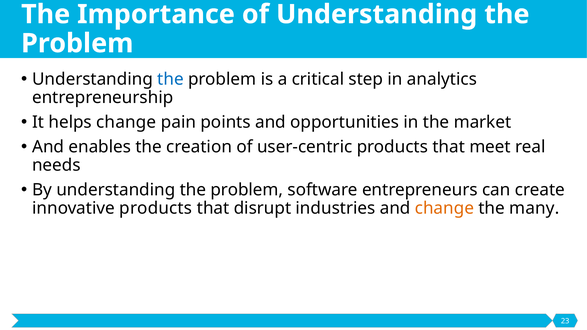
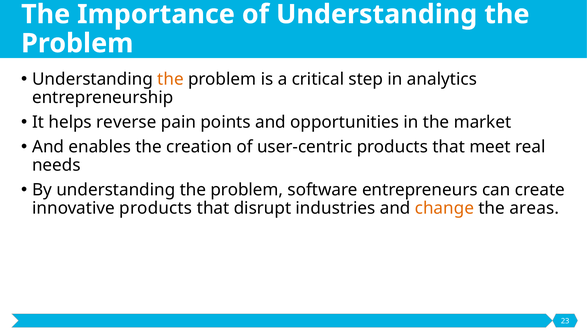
the at (171, 79) colour: blue -> orange
helps change: change -> reverse
many: many -> areas
